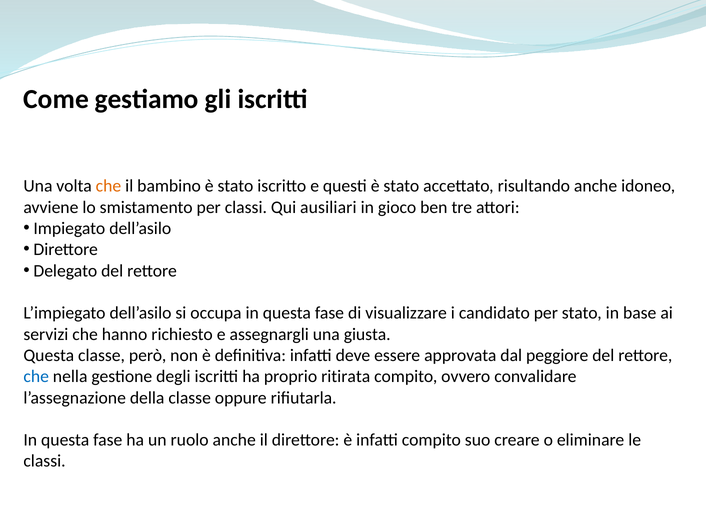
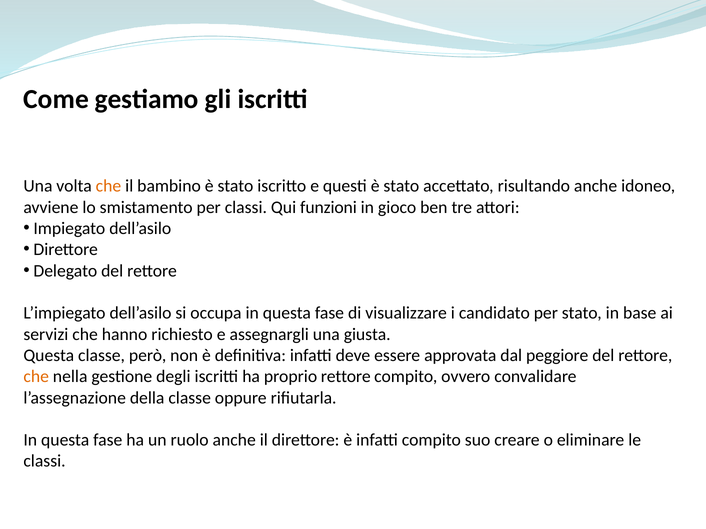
ausiliari: ausiliari -> funzioni
che at (36, 377) colour: blue -> orange
proprio ritirata: ritirata -> rettore
